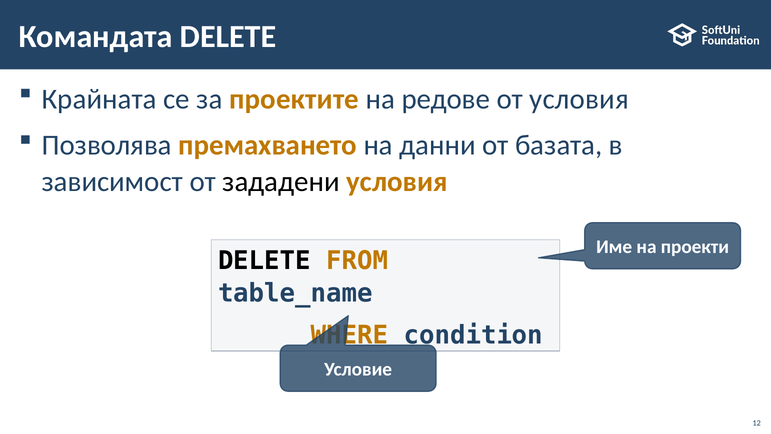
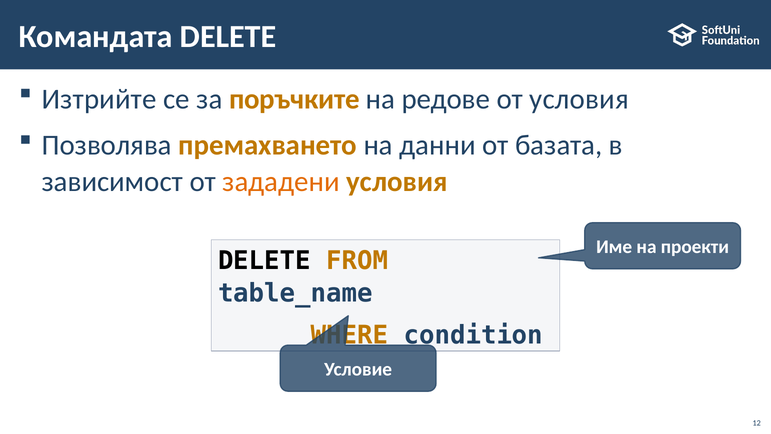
Крайната: Крайната -> Изтрийте
проектите: проектите -> поръчките
зададени colour: black -> orange
